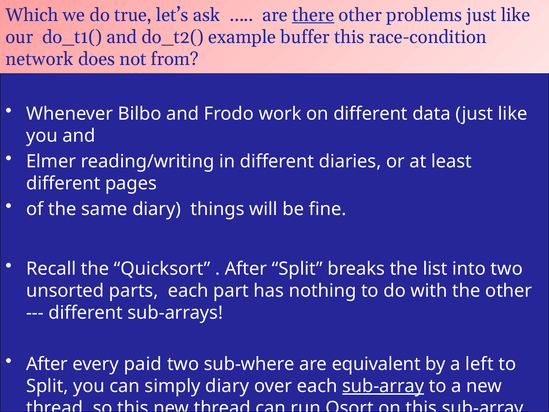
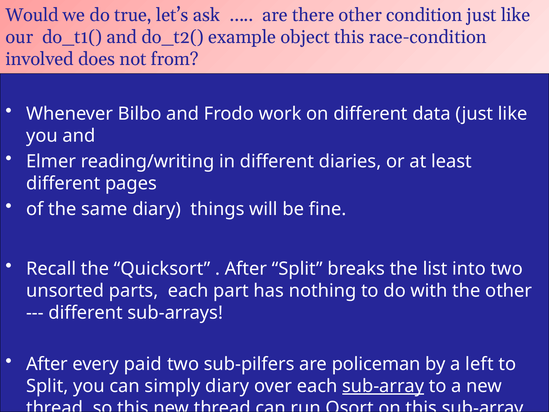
Which: Which -> Would
there underline: present -> none
problems: problems -> condition
buffer: buffer -> object
network: network -> involved
sub-where: sub-where -> sub-pilfers
equivalent: equivalent -> policeman
